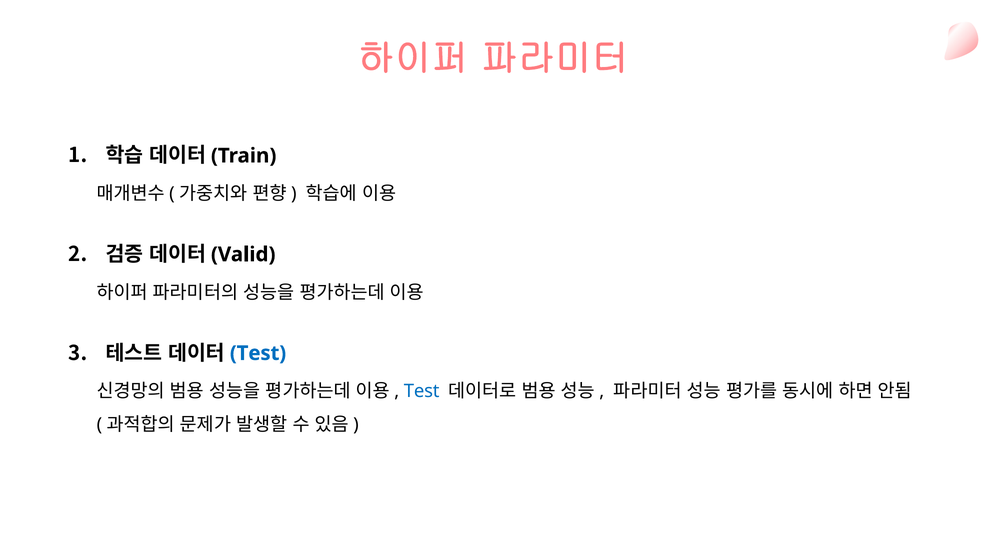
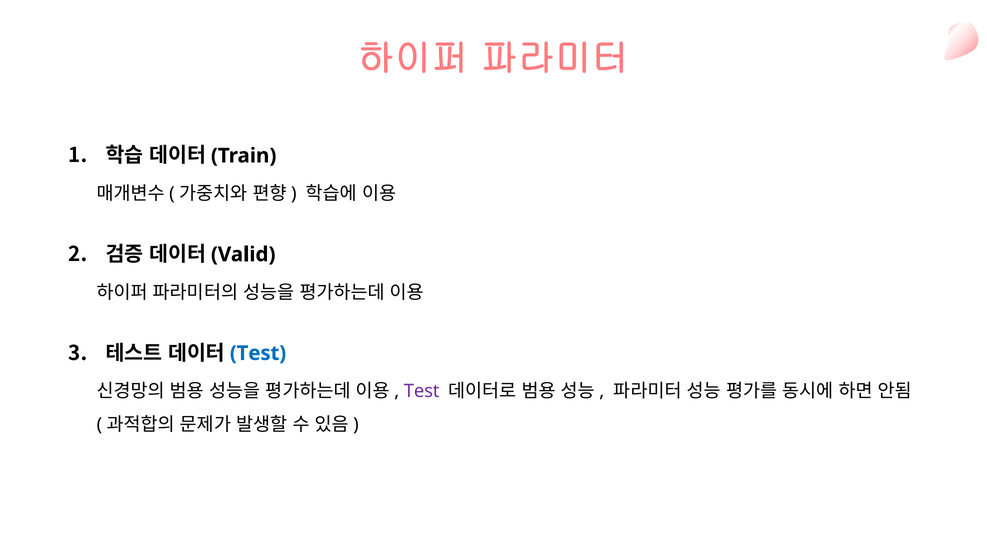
Test at (422, 391) colour: blue -> purple
